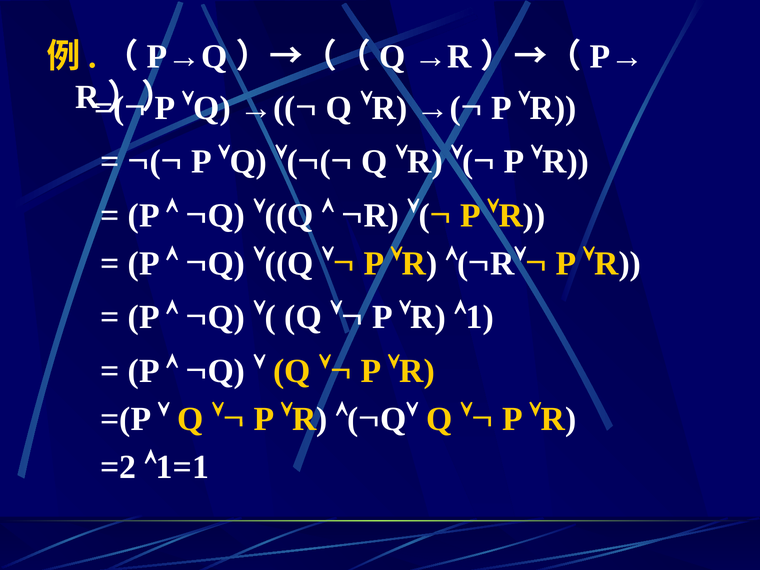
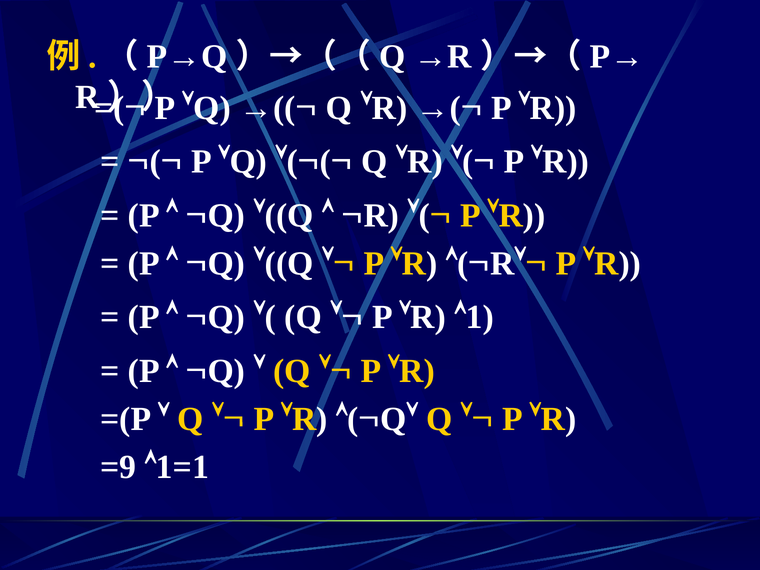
=2: =2 -> =9
